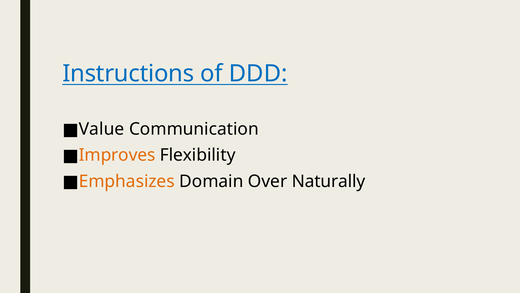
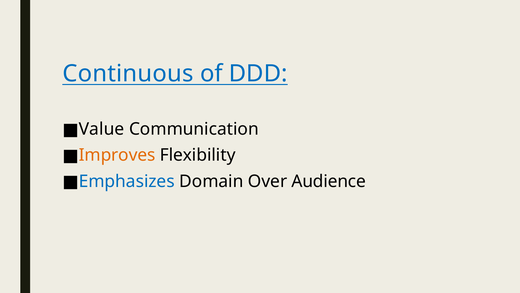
Instructions: Instructions -> Continuous
Emphasizes colour: orange -> blue
Naturally: Naturally -> Audience
